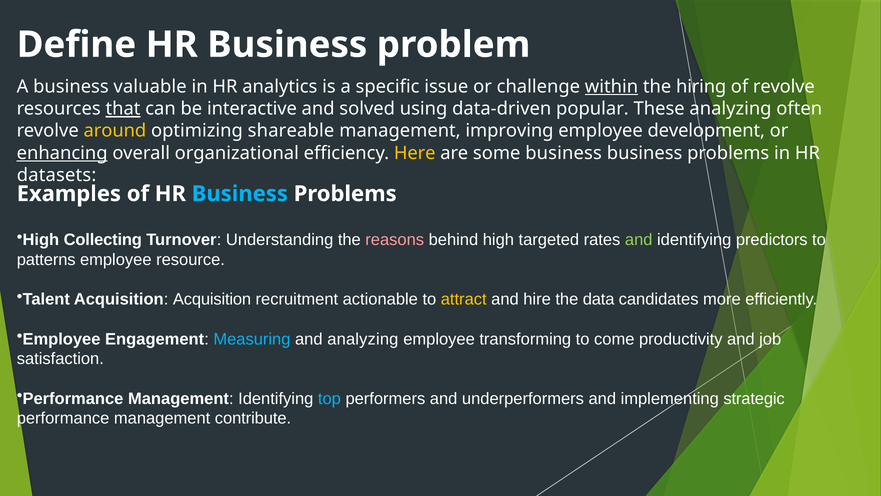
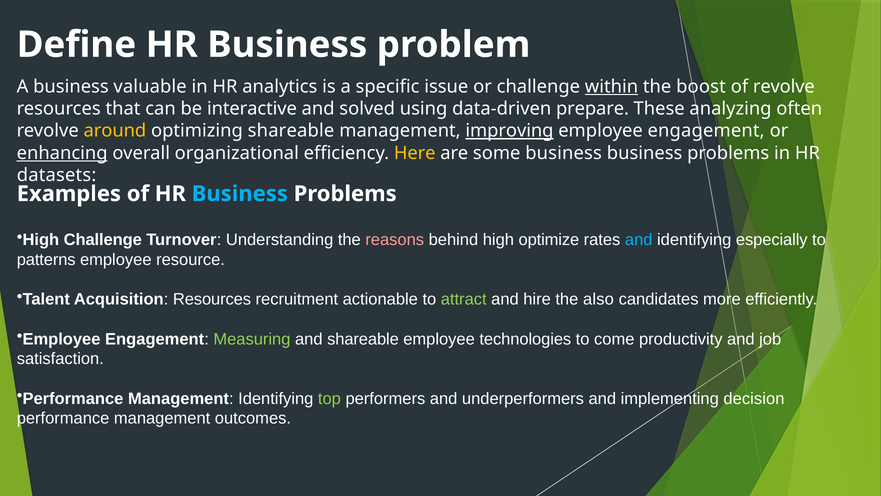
hiring: hiring -> boost
that underline: present -> none
popular: popular -> prepare
improving underline: none -> present
development at (706, 131): development -> engagement
High Collecting: Collecting -> Challenge
targeted: targeted -> optimize
and at (639, 240) colour: light green -> light blue
predictors: predictors -> especially
Acquisition Acquisition: Acquisition -> Resources
attract colour: yellow -> light green
data: data -> also
Measuring colour: light blue -> light green
and analyzing: analyzing -> shareable
transforming: transforming -> technologies
top colour: light blue -> light green
strategic: strategic -> decision
contribute: contribute -> outcomes
